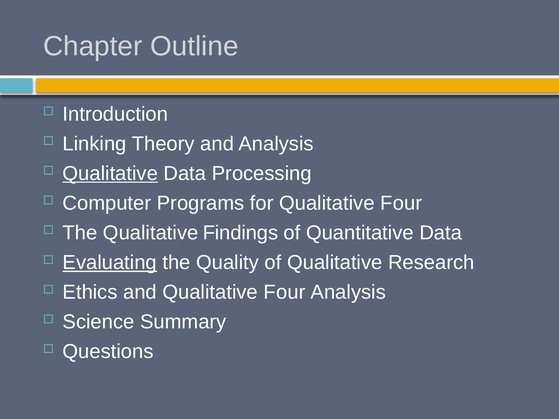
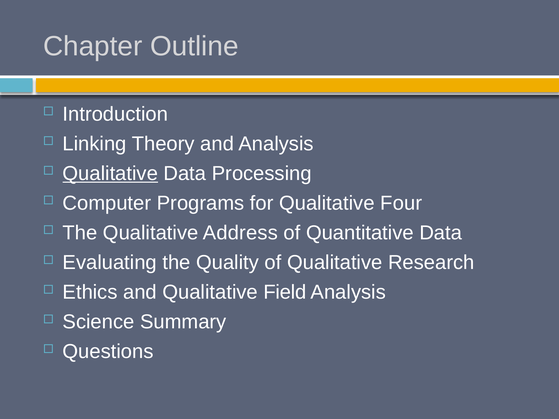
Findings: Findings -> Address
Evaluating underline: present -> none
and Qualitative Four: Four -> Field
